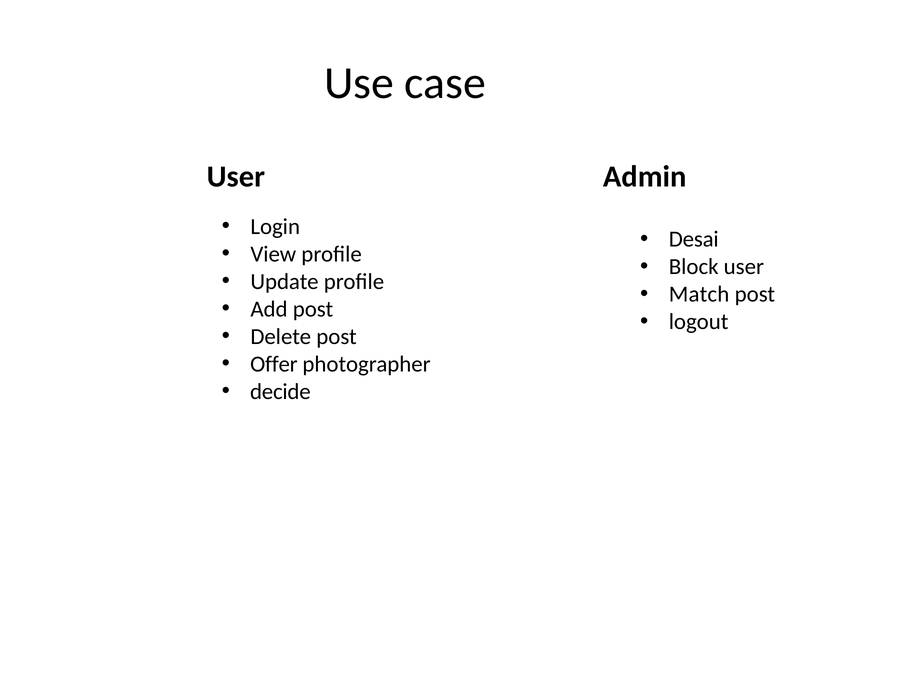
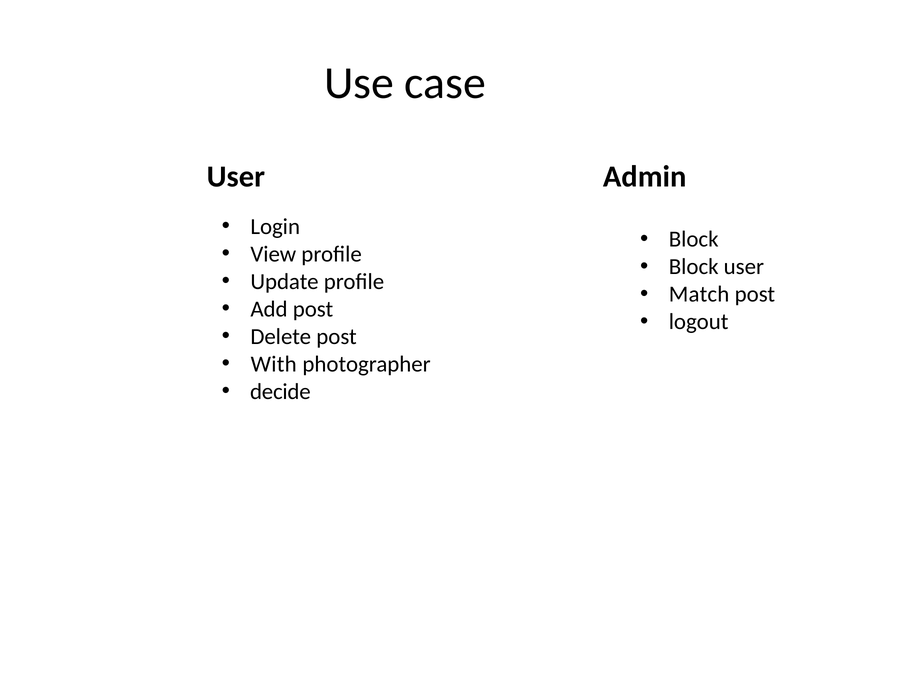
Desai at (694, 239): Desai -> Block
Offer: Offer -> With
